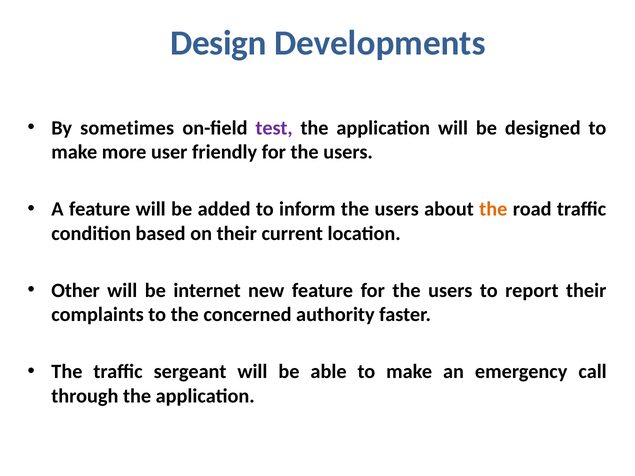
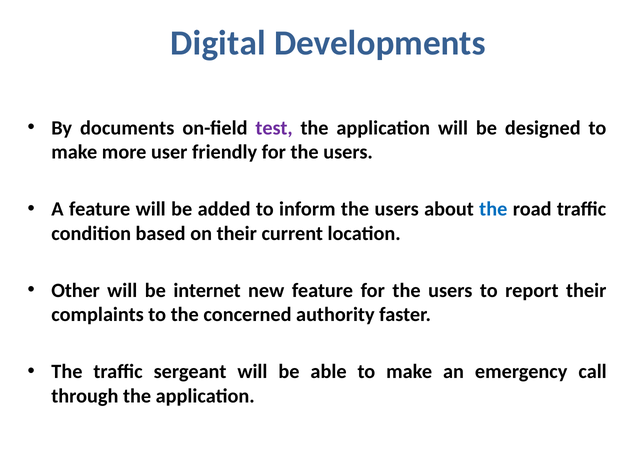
Design: Design -> Digital
sometimes: sometimes -> documents
the at (493, 209) colour: orange -> blue
